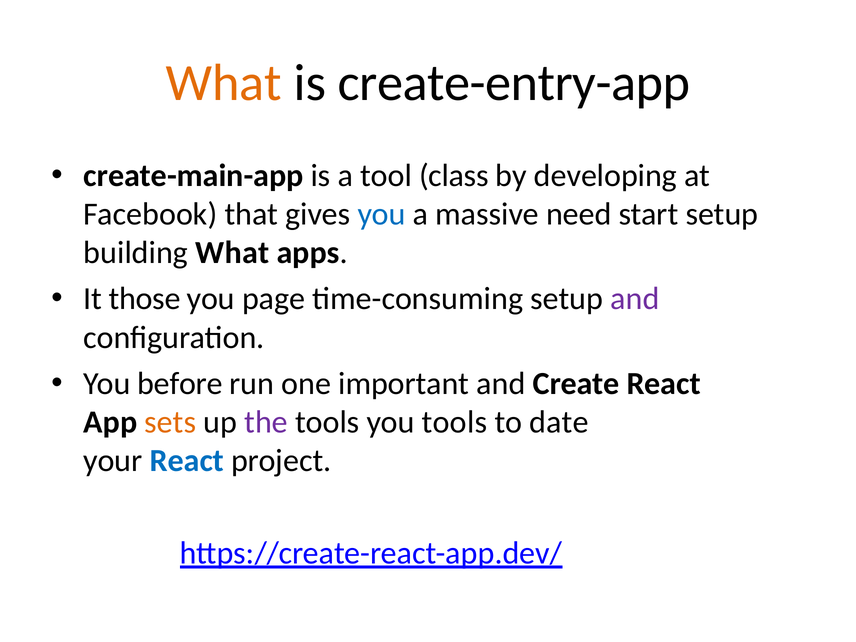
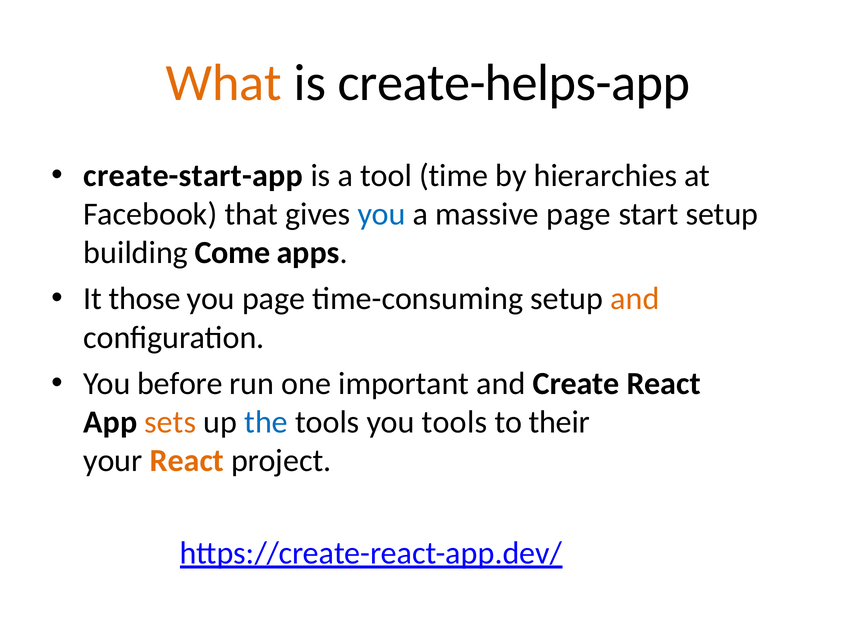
create-entry-app: create-entry-app -> create-helps-app
create-main-app: create-main-app -> create-start-app
class: class -> time
developing: developing -> hierarchies
massive need: need -> page
building What: What -> Come
and at (635, 299) colour: purple -> orange
the colour: purple -> blue
date: date -> their
React at (187, 461) colour: blue -> orange
